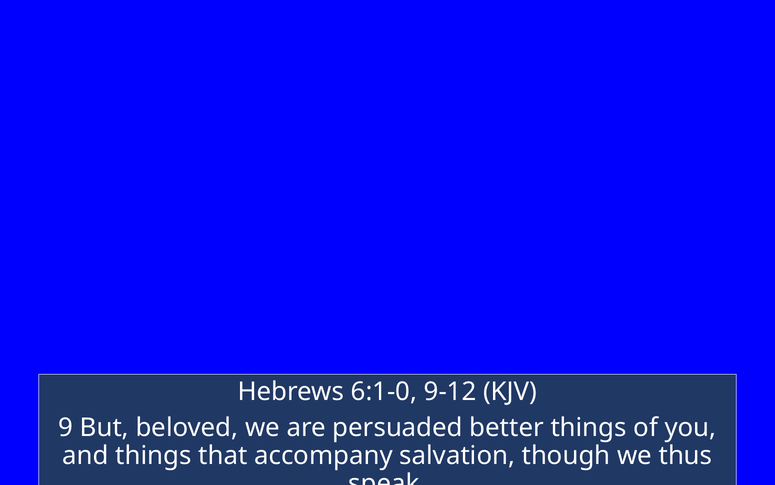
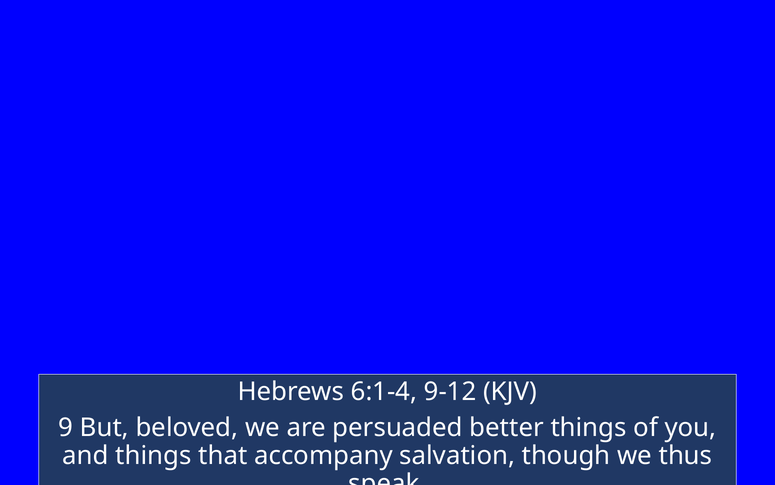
6:1-0: 6:1-0 -> 6:1-4
